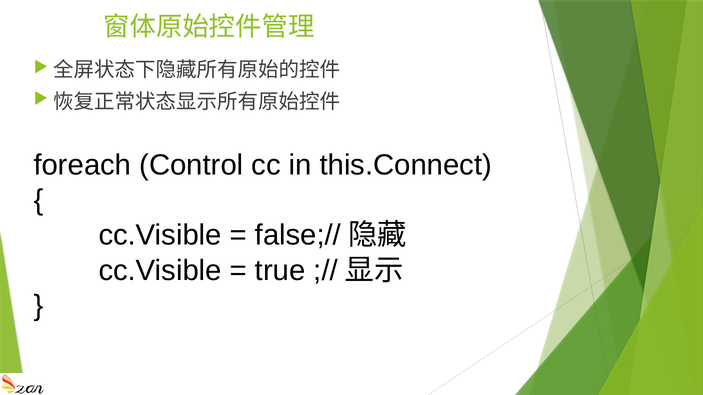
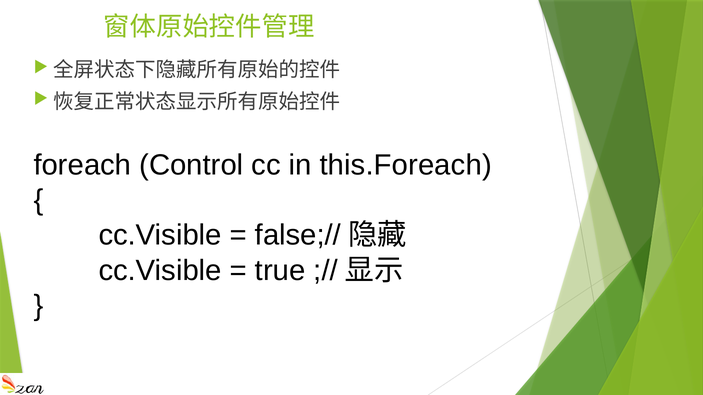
this.Connect: this.Connect -> this.Foreach
